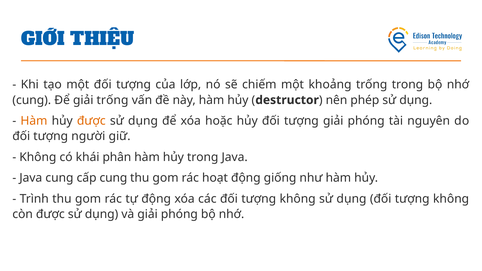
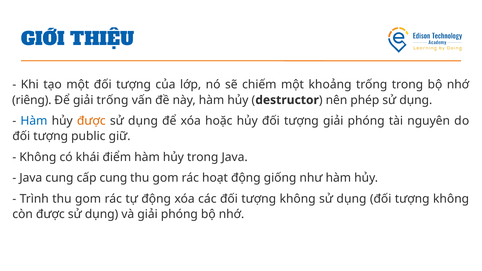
cung at (32, 100): cung -> riêng
Hàm at (34, 121) colour: orange -> blue
người: người -> public
phân: phân -> điểm
